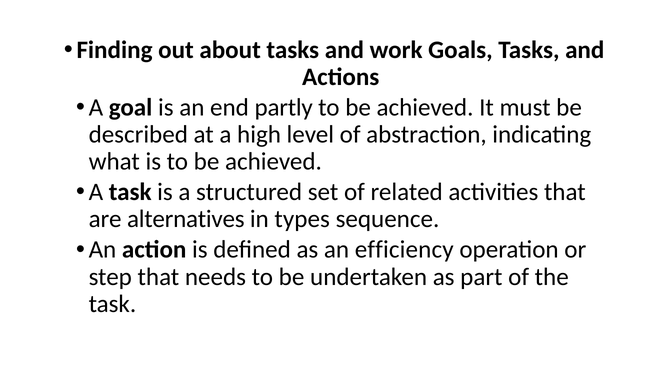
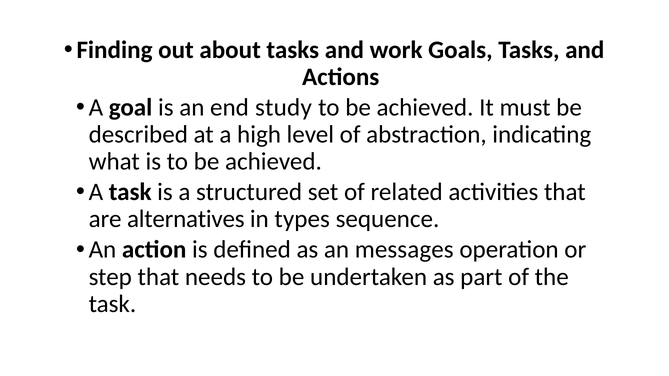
partly: partly -> study
efficiency: efficiency -> messages
